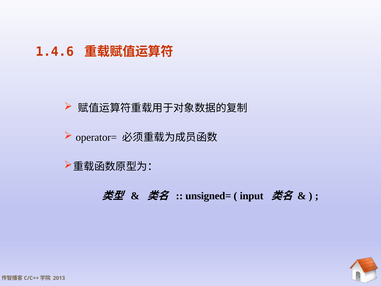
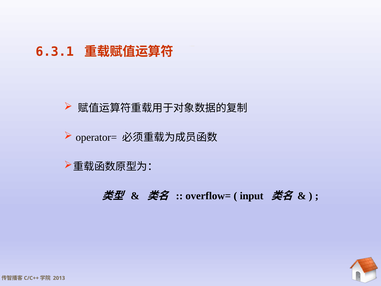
1.4.6: 1.4.6 -> 6.3.1
unsigned=: unsigned= -> overflow=
